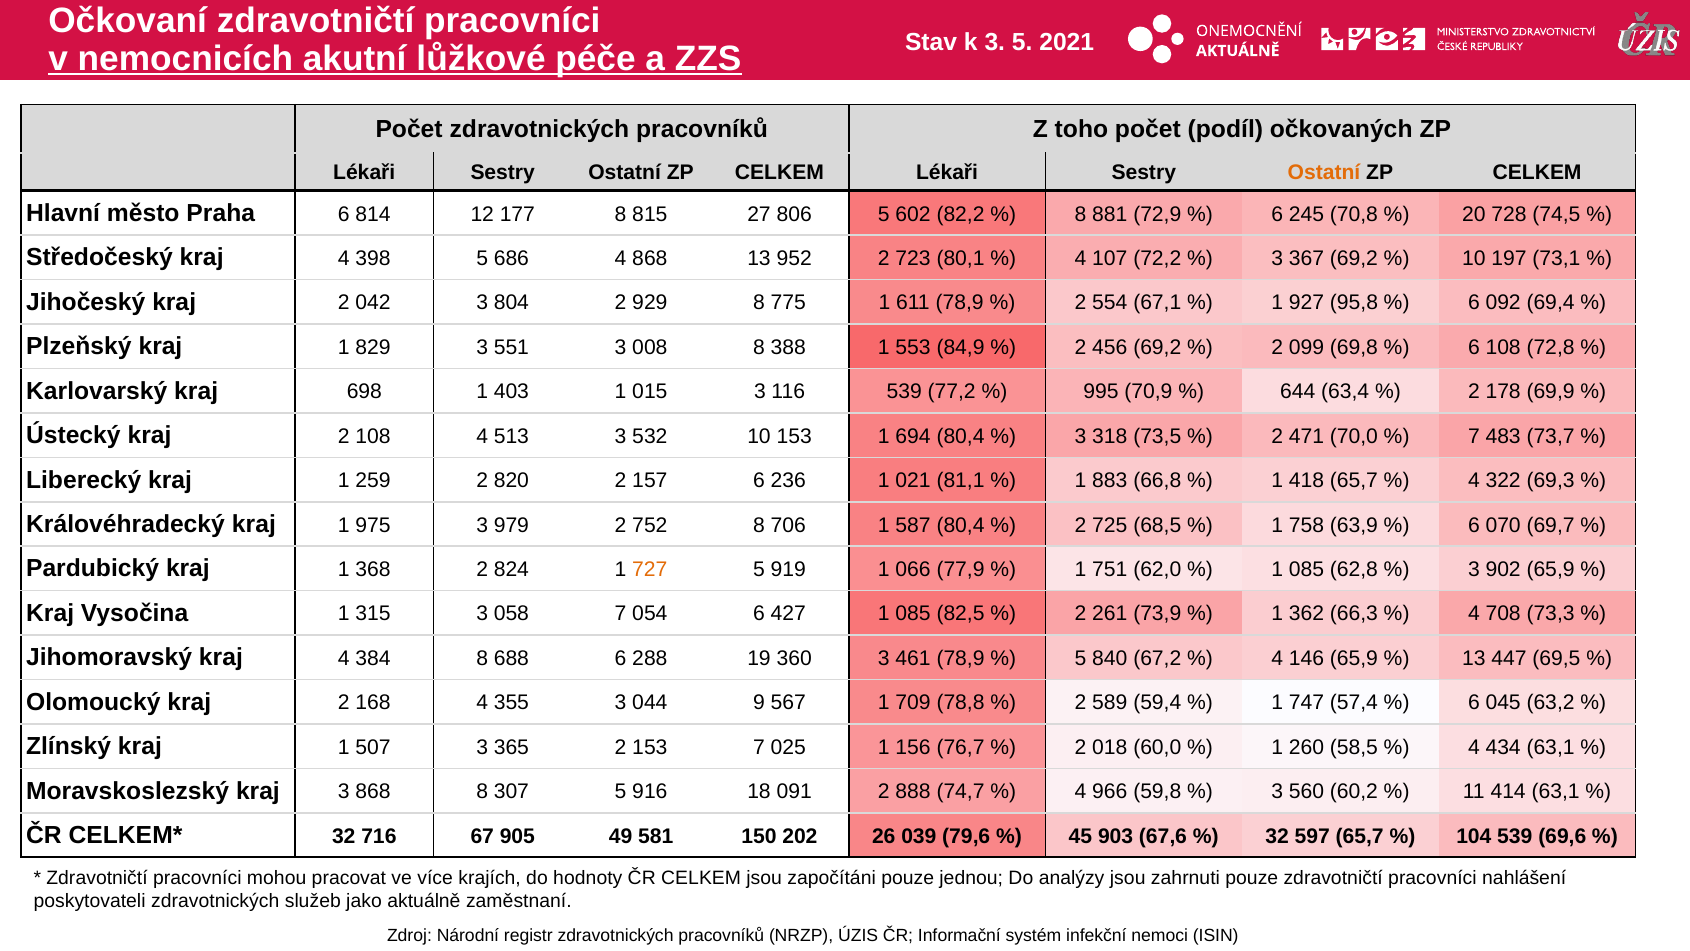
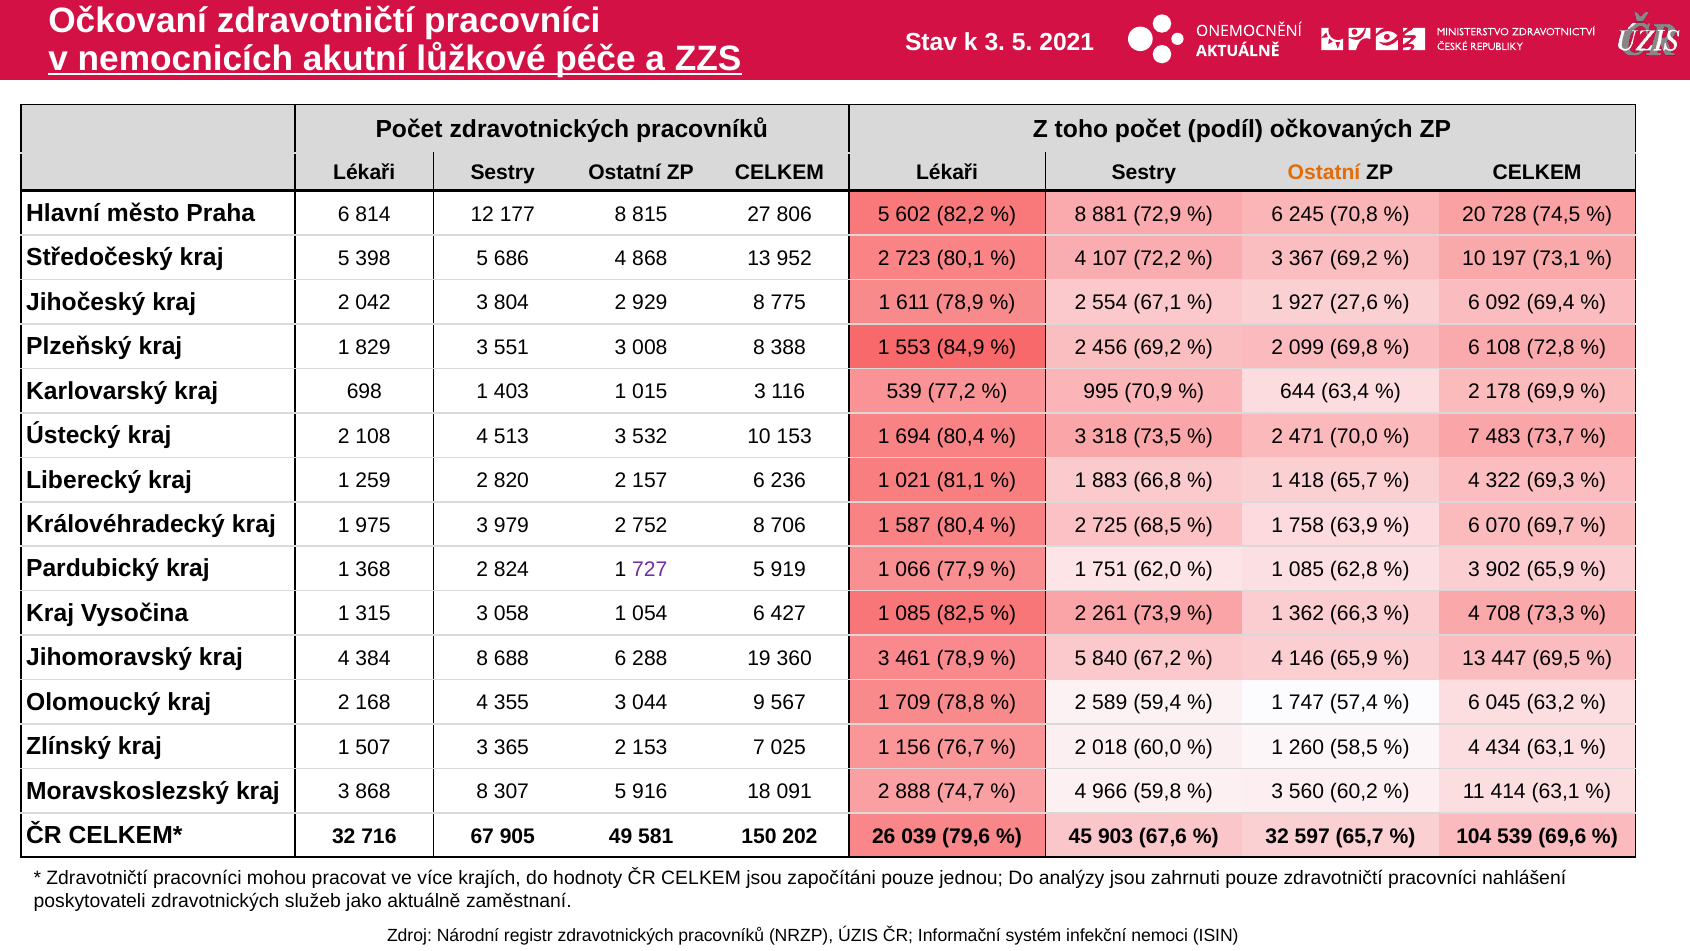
Středočeský kraj 4: 4 -> 5
95,8: 95,8 -> 27,6
727 colour: orange -> purple
058 7: 7 -> 1
